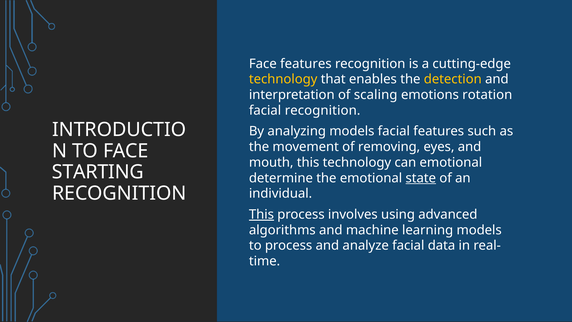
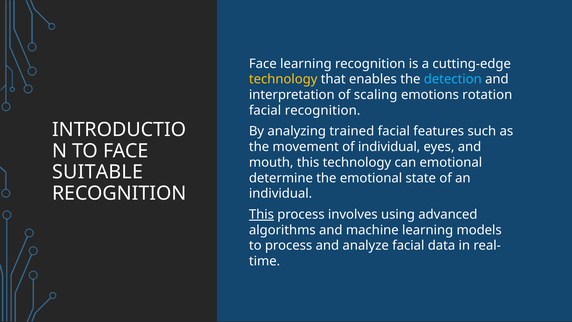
Face features: features -> learning
detection colour: yellow -> light blue
analyzing models: models -> trained
of removing: removing -> individual
STARTING: STARTING -> SUITABLE
state underline: present -> none
